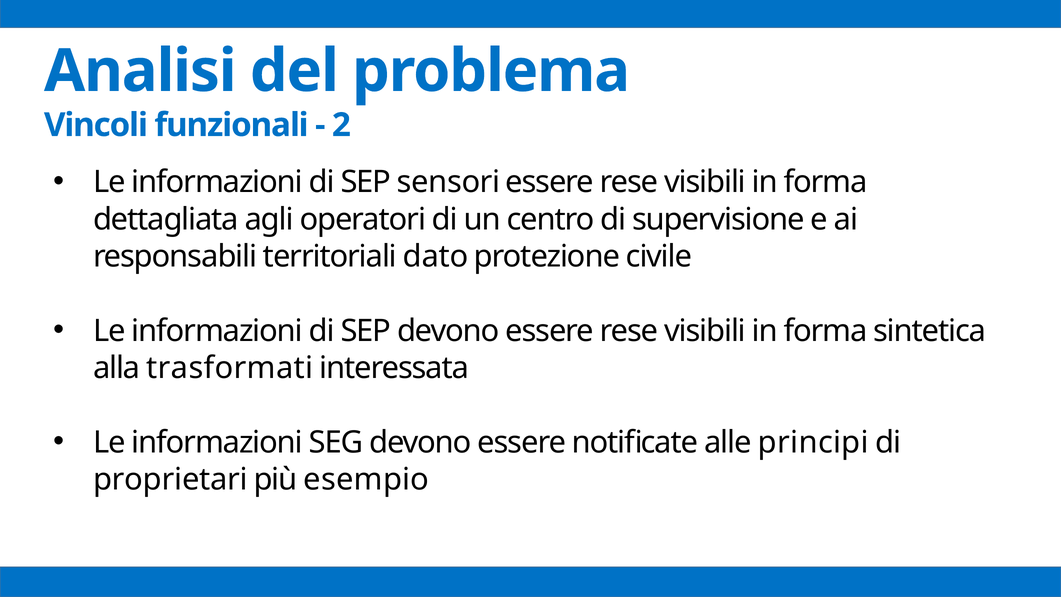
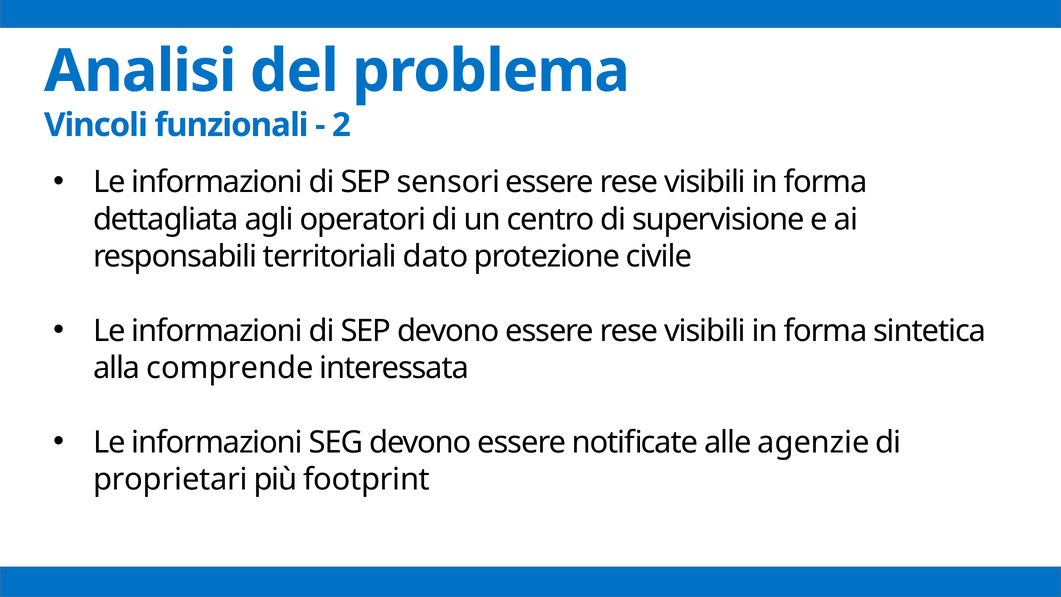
trasformati: trasformati -> comprende
principi: principi -> agenzie
esempio: esempio -> footprint
